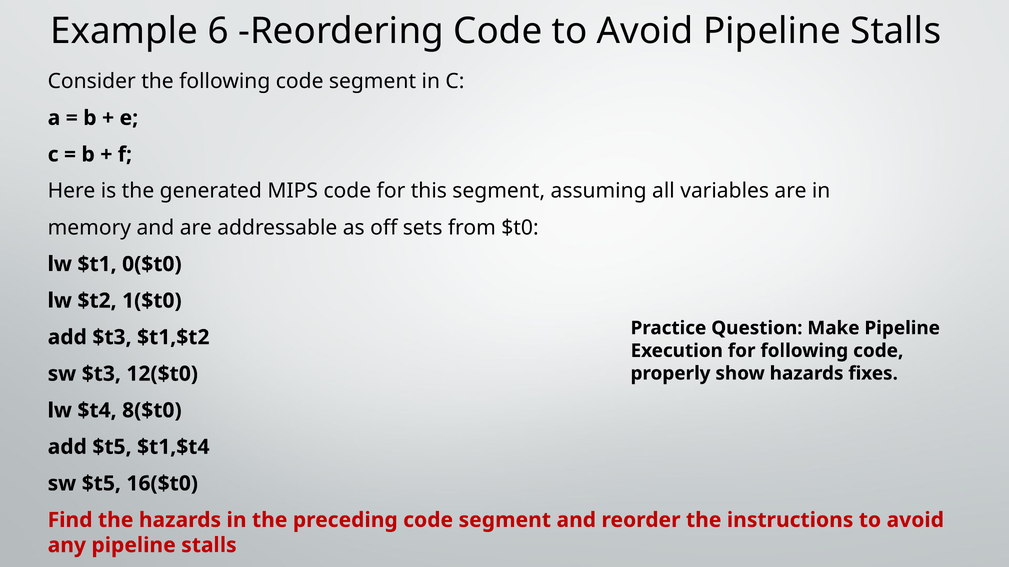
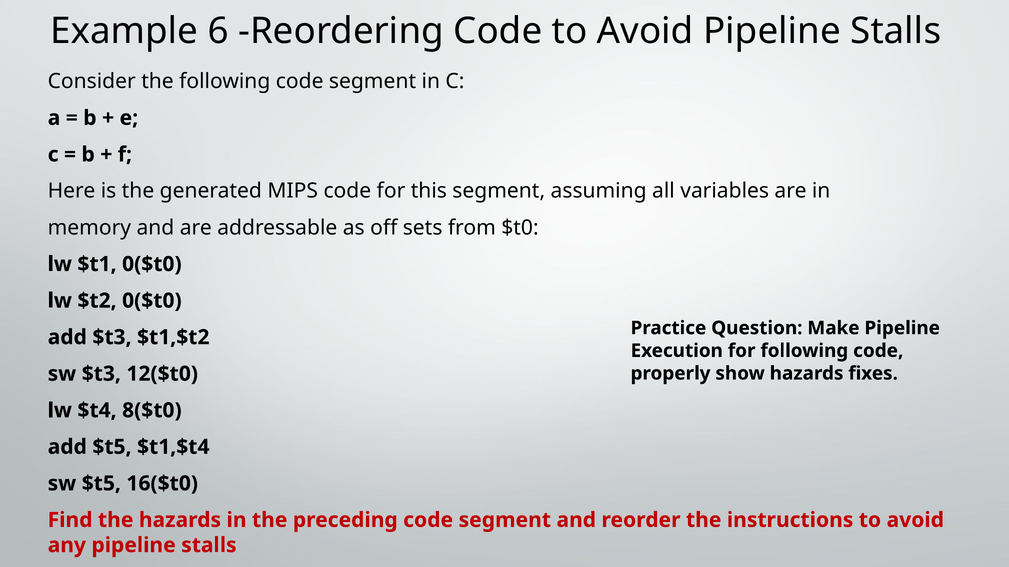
$t2 1($t0: 1($t0 -> 0($t0
